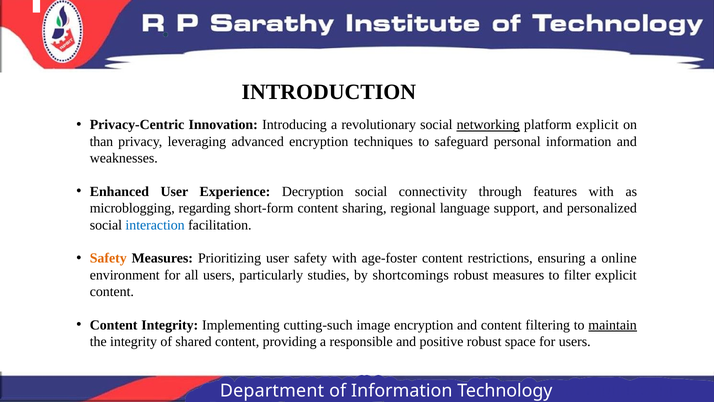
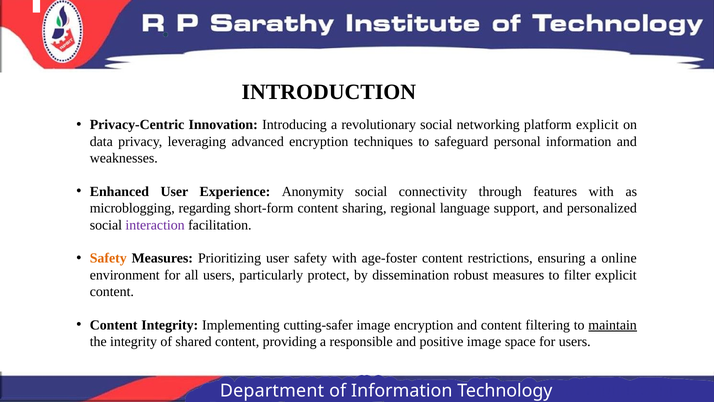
networking underline: present -> none
than: than -> data
Decryption: Decryption -> Anonymity
interaction colour: blue -> purple
studies: studies -> protect
shortcomings: shortcomings -> dissemination
cutting-such: cutting-such -> cutting-safer
positive robust: robust -> image
